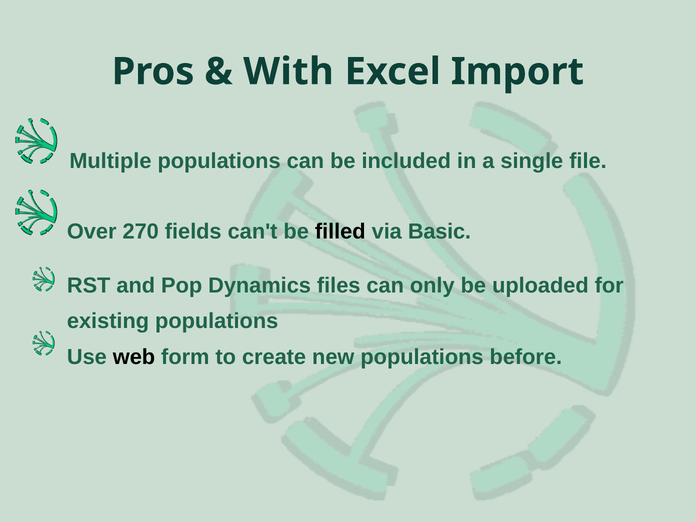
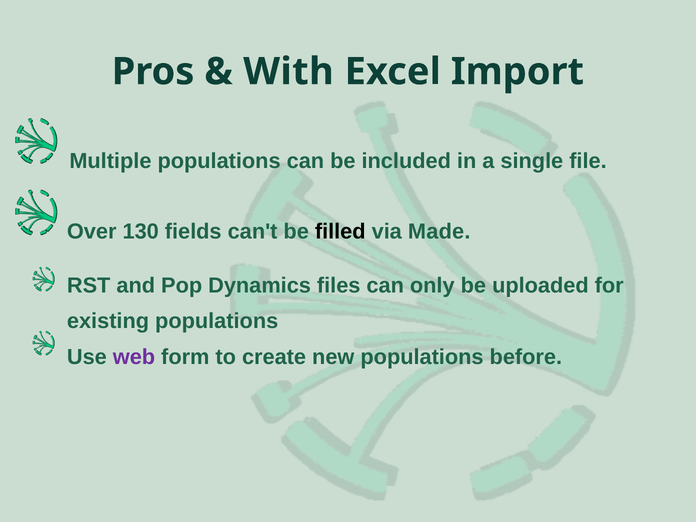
270: 270 -> 130
Basic: Basic -> Made
web colour: black -> purple
